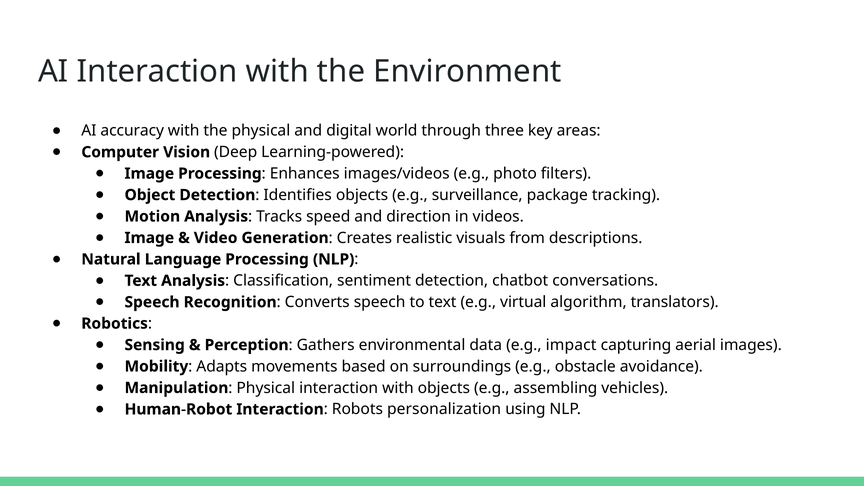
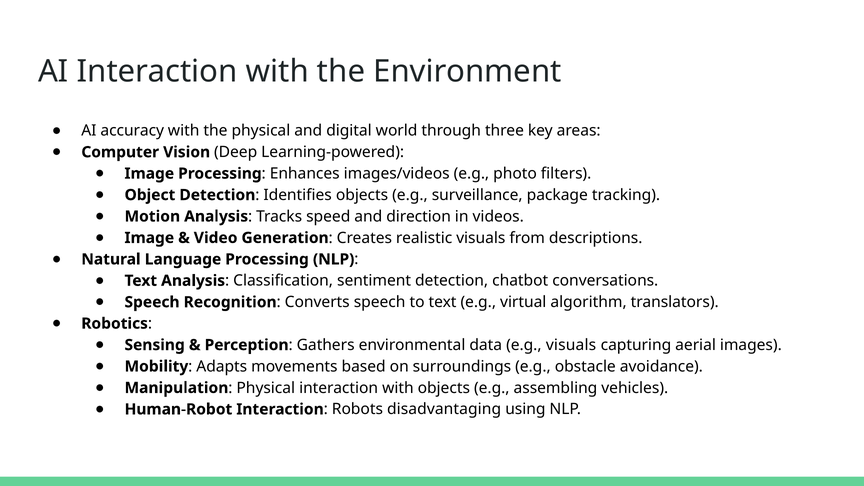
e.g impact: impact -> visuals
personalization: personalization -> disadvantaging
